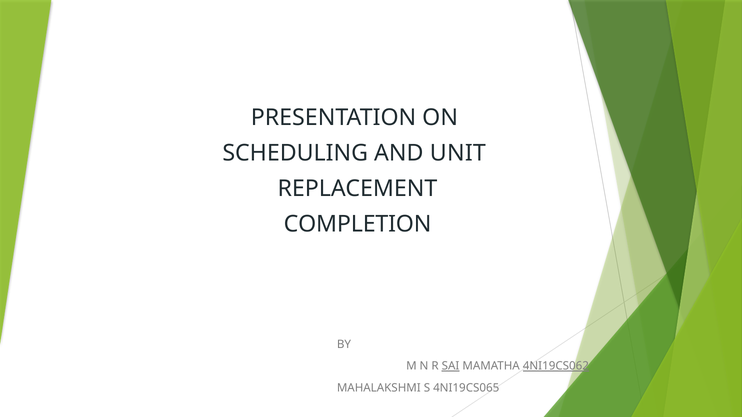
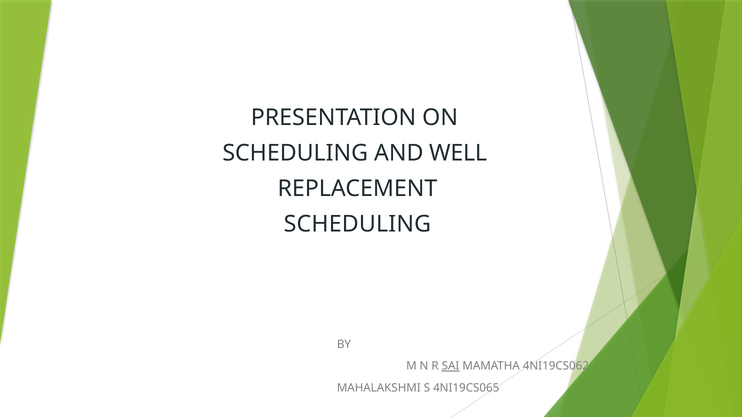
UNIT: UNIT -> WELL
COMPLETION at (358, 224): COMPLETION -> SCHEDULING
4NI19CS062 underline: present -> none
